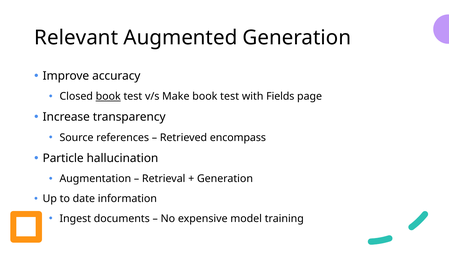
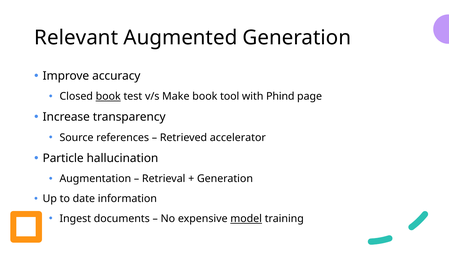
test at (230, 96): test -> tool
Fields: Fields -> Phind
encompass: encompass -> accelerator
model underline: none -> present
